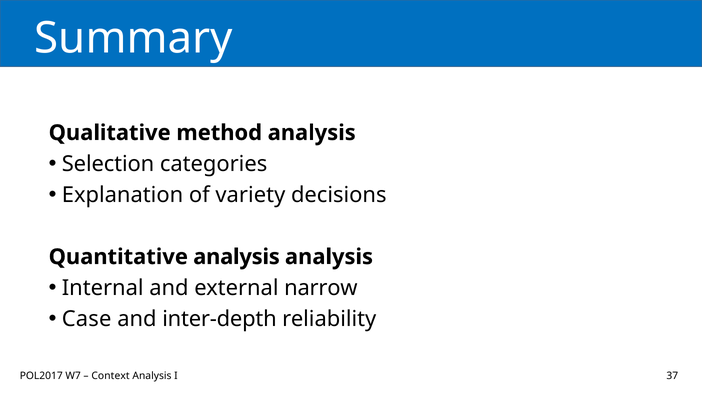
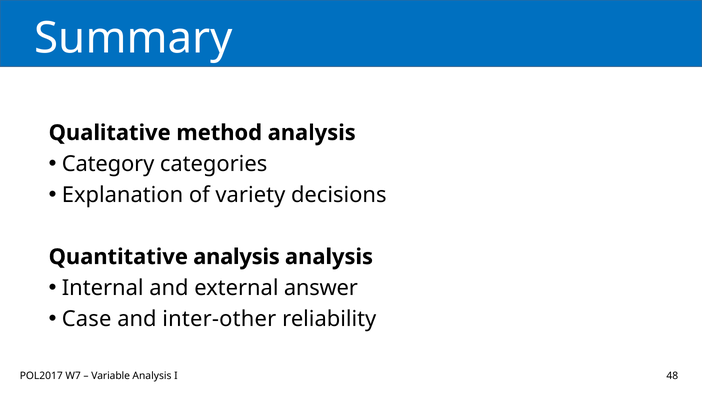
Selection: Selection -> Category
narrow: narrow -> answer
inter-depth: inter-depth -> inter-other
Context: Context -> Variable
37: 37 -> 48
